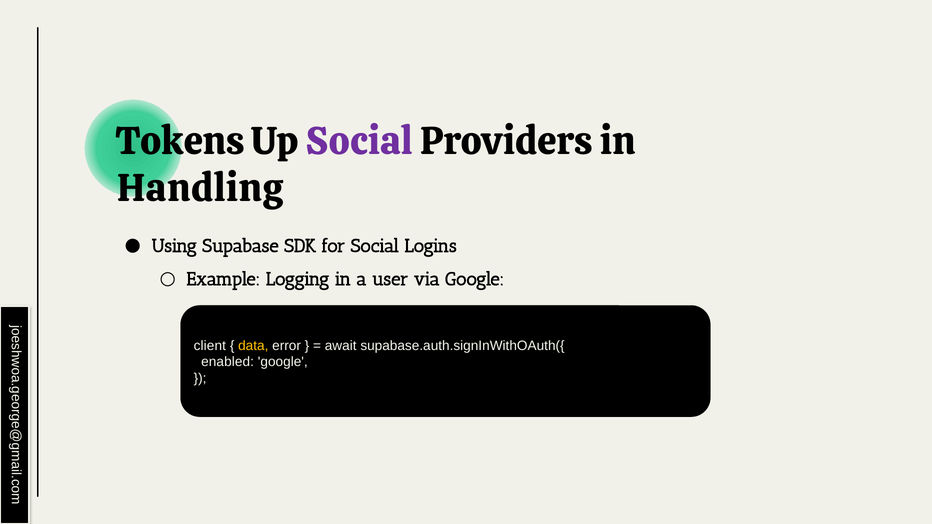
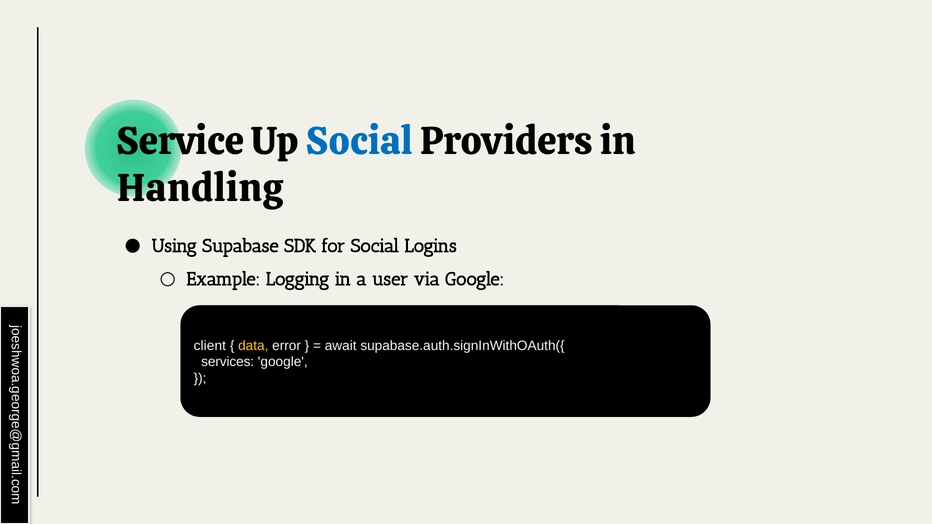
Tokens: Tokens -> Service
Social at (360, 142) colour: purple -> blue
enabled: enabled -> services
